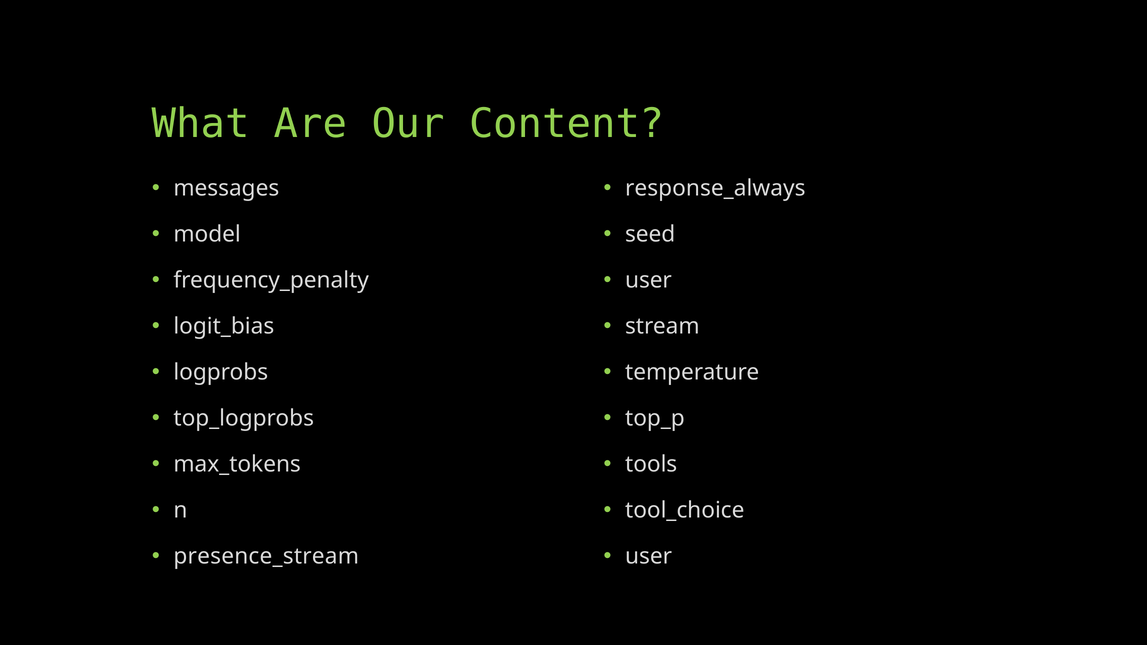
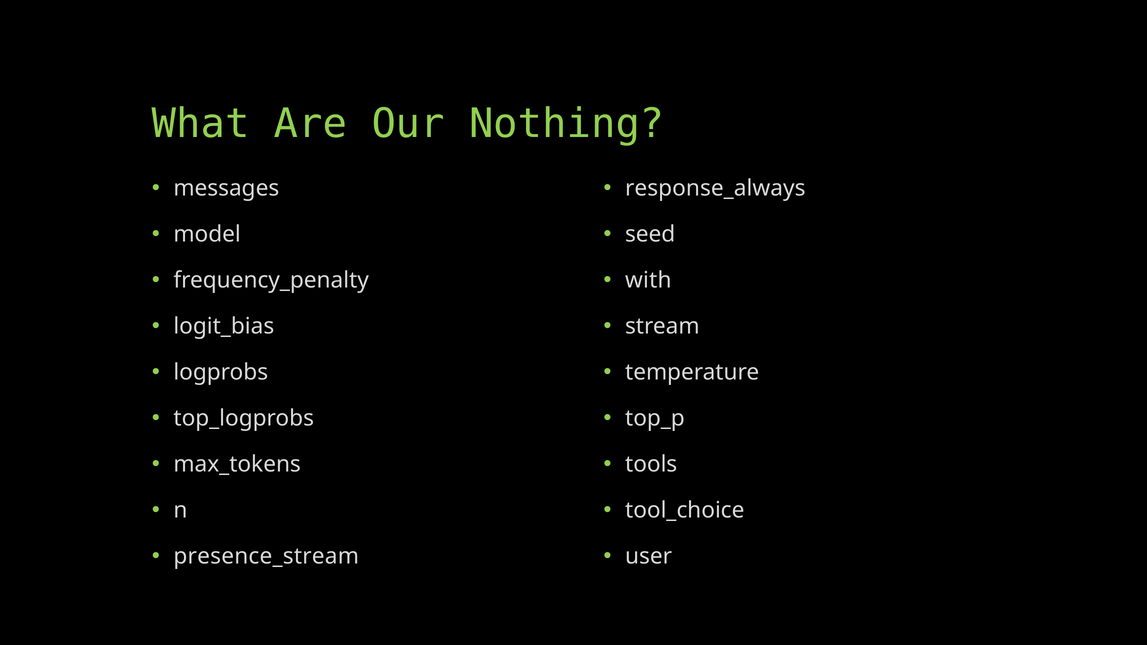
Content: Content -> Nothing
user at (648, 280): user -> with
